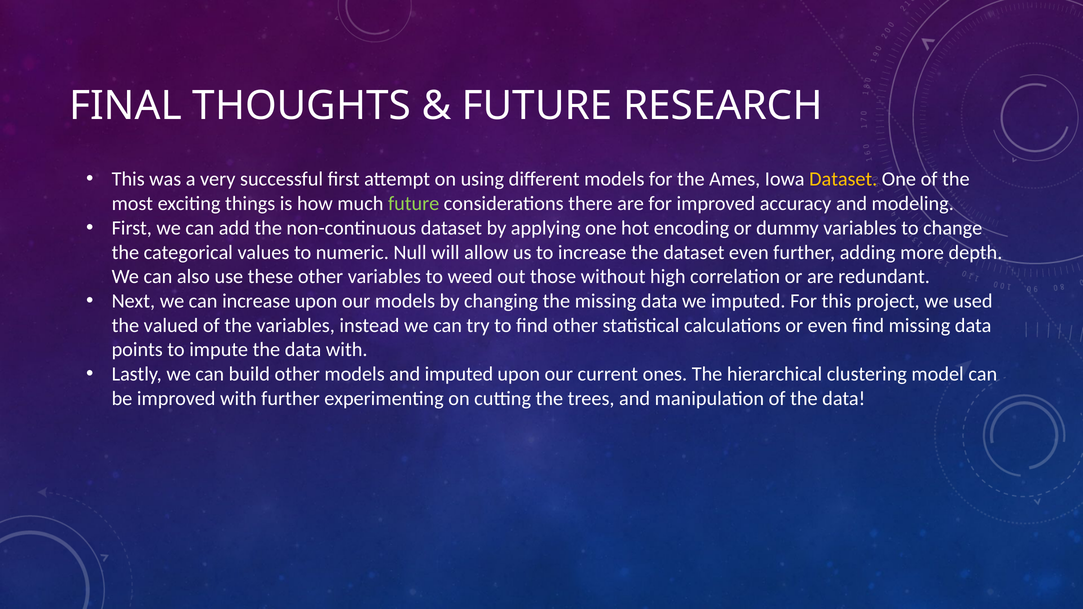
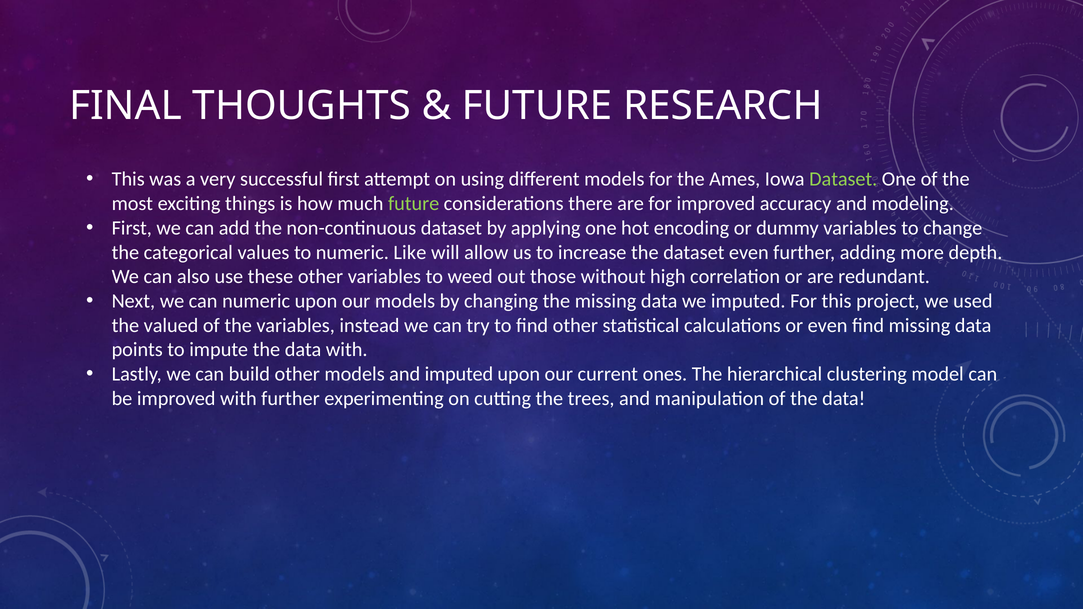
Dataset at (843, 179) colour: yellow -> light green
Null: Null -> Like
can increase: increase -> numeric
